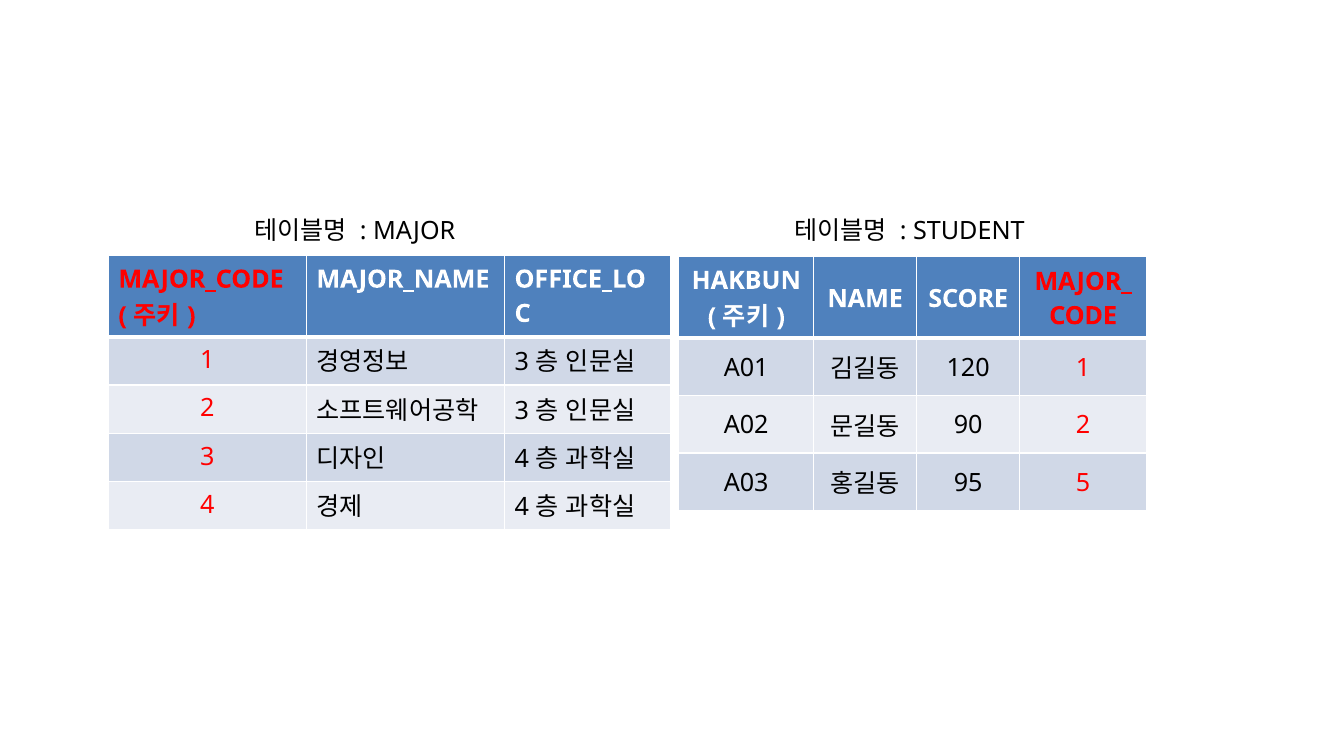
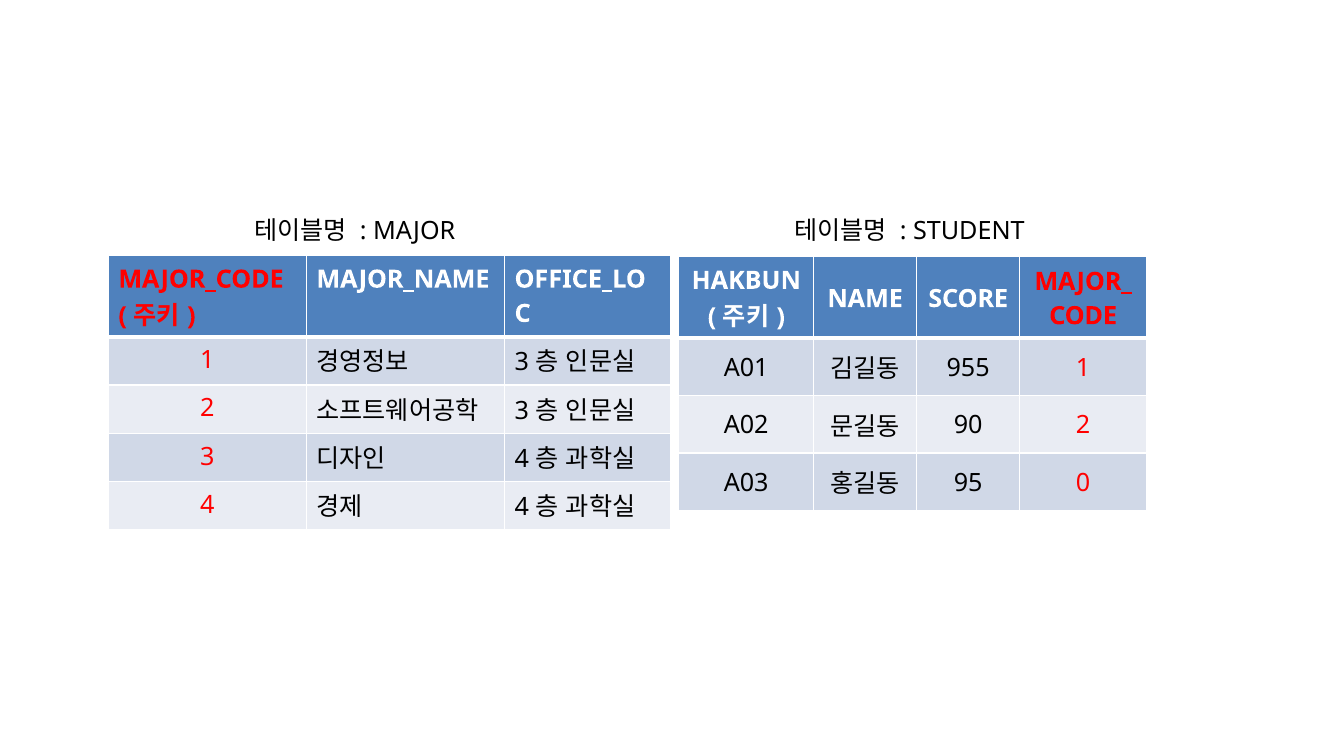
120: 120 -> 955
5: 5 -> 0
